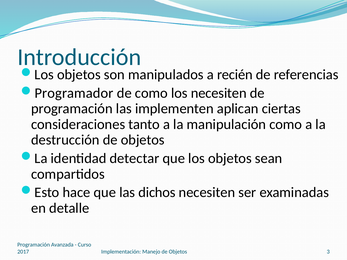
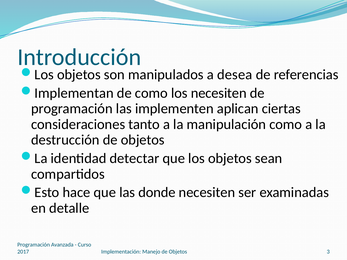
recién: recién -> desea
Programador: Programador -> Implementan
dichos: dichos -> donde
